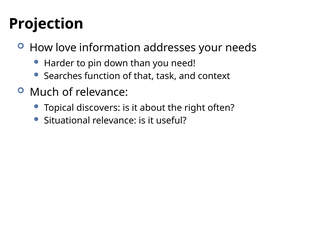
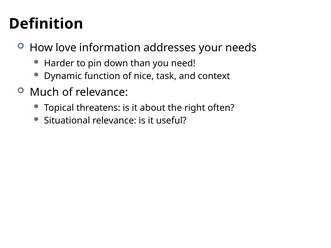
Projection: Projection -> Definition
Searches: Searches -> Dynamic
that: that -> nice
discovers: discovers -> threatens
